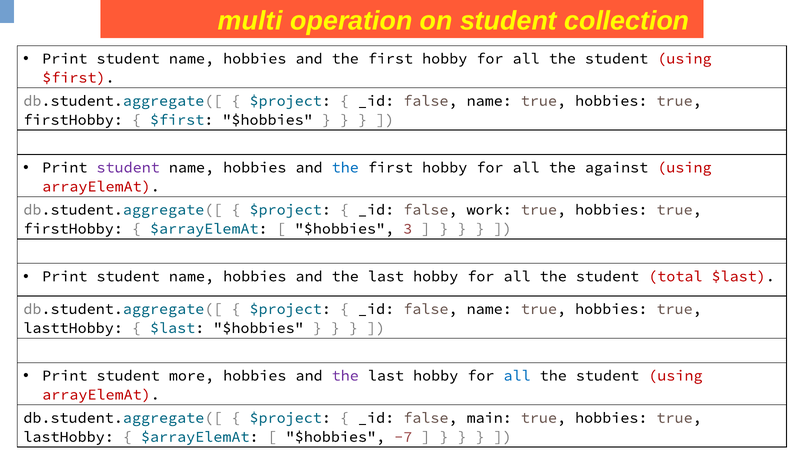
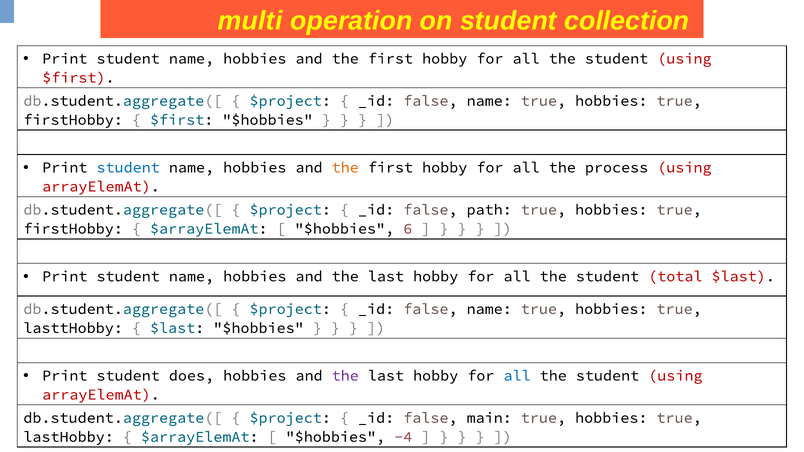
student at (128, 168) colour: purple -> blue
the at (345, 168) colour: blue -> orange
against: against -> process
work: work -> path
3: 3 -> 6
more: more -> does
-7: -7 -> -4
